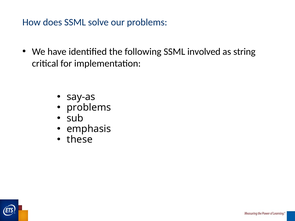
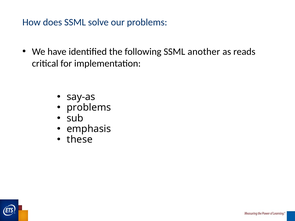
involved: involved -> another
string: string -> reads
